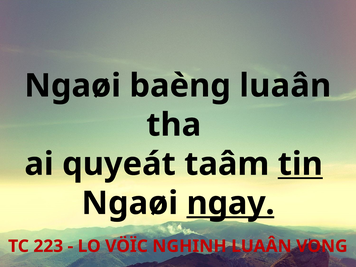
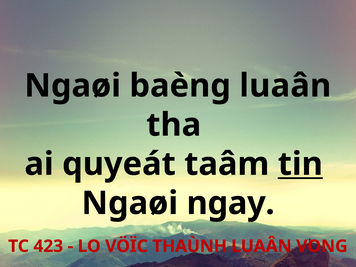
ngay underline: present -> none
223: 223 -> 423
NGHINH: NGHINH -> THAÙNH
